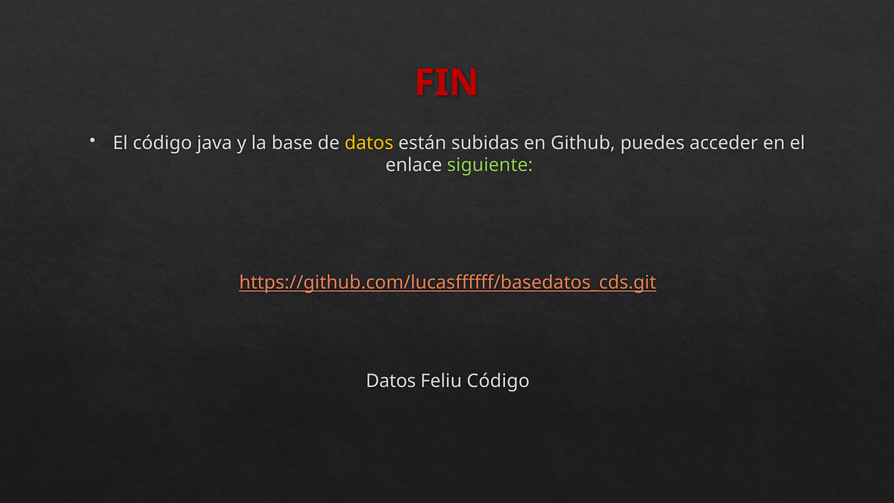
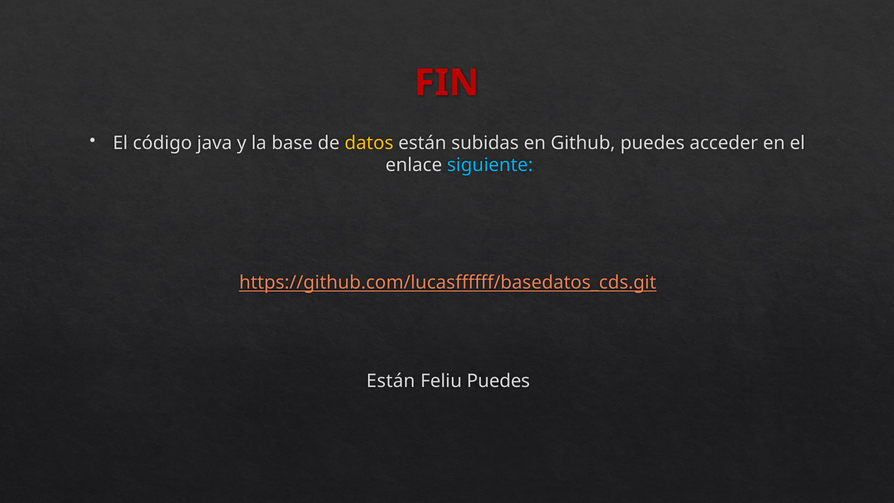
siguiente colour: light green -> light blue
Datos at (391, 381): Datos -> Están
Feliu Código: Código -> Puedes
